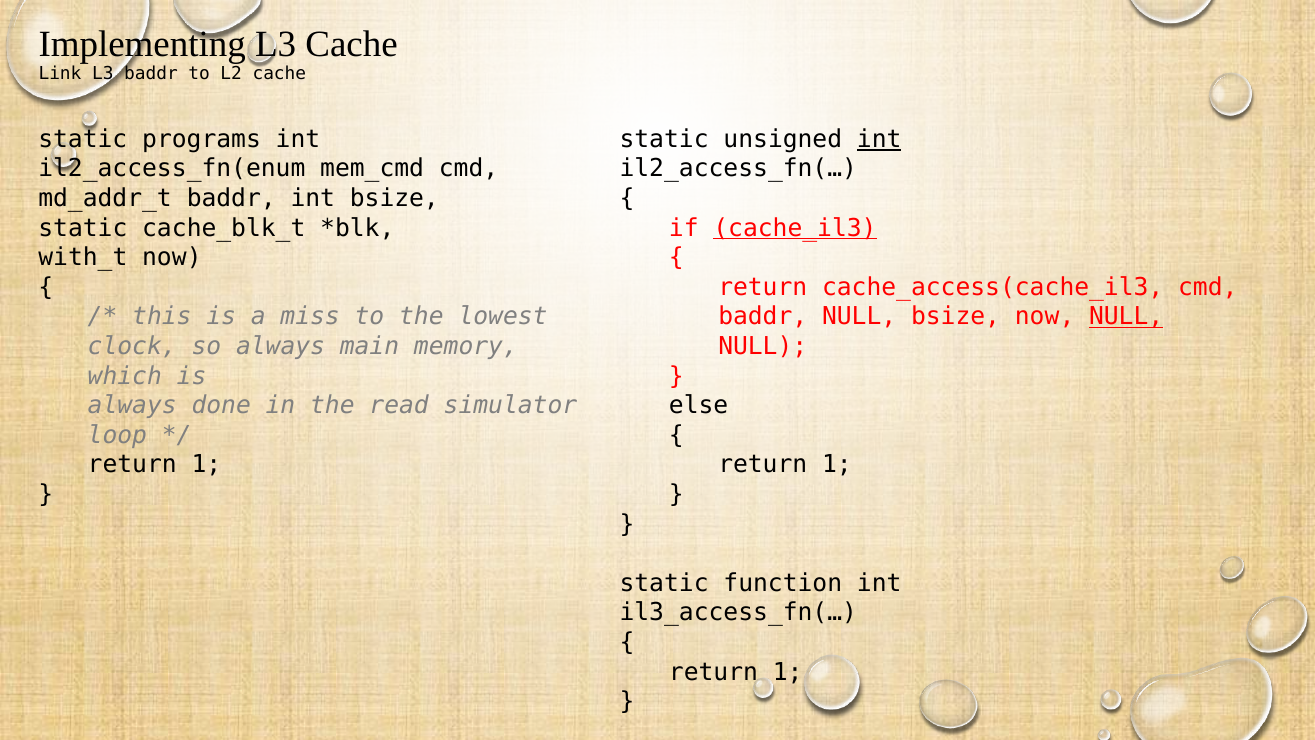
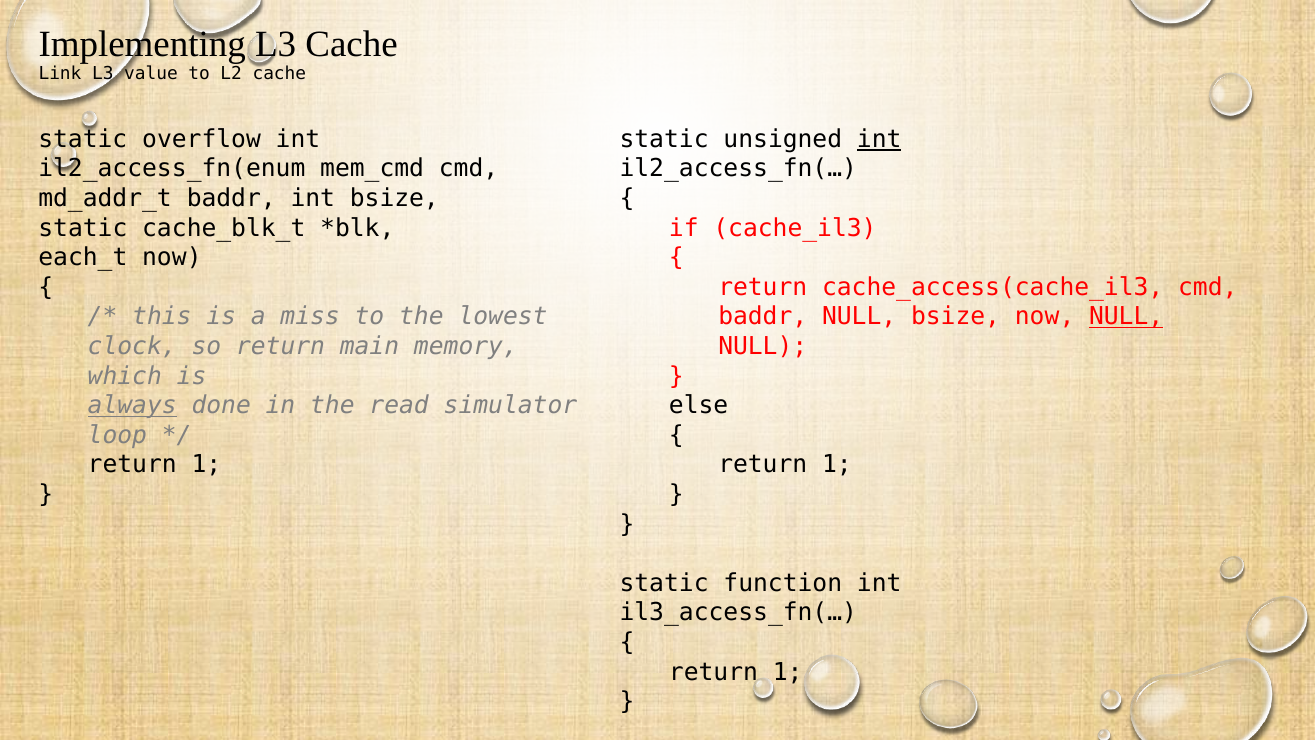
L3 baddr: baddr -> value
programs: programs -> overflow
cache_il3 underline: present -> none
with_t: with_t -> each_t
so always: always -> return
always at (132, 405) underline: none -> present
